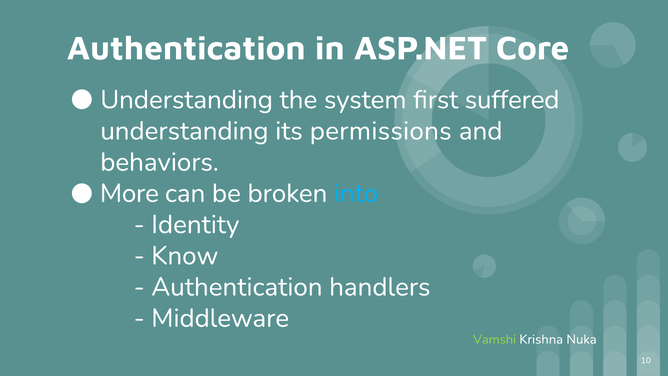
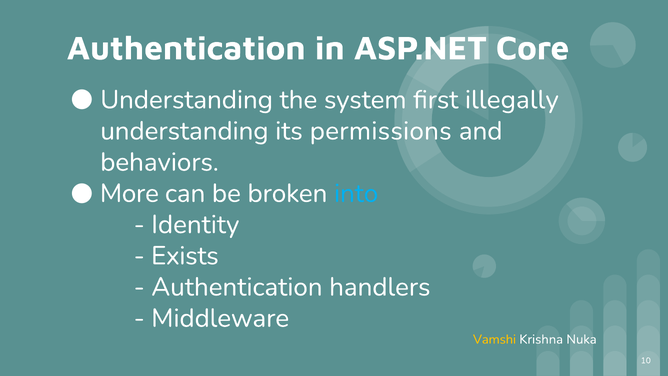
suffered: suffered -> illegally
Know: Know -> Exists
Vamshi colour: light green -> yellow
